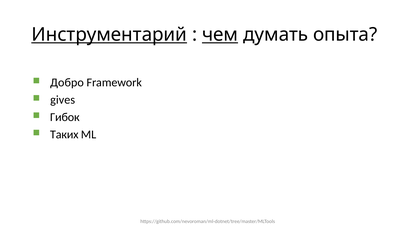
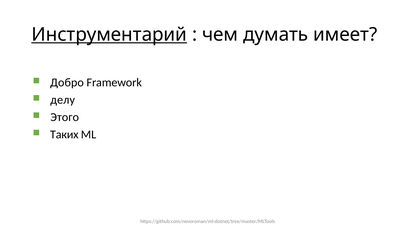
чем underline: present -> none
опыта: опыта -> имеет
gives: gives -> делу
Гибок: Гибок -> Этого
